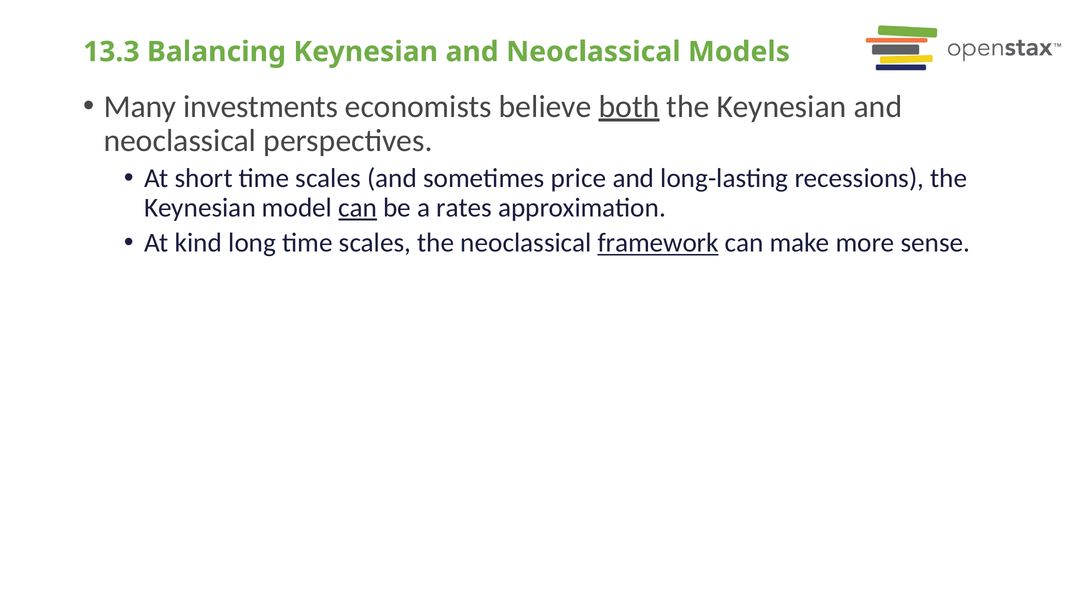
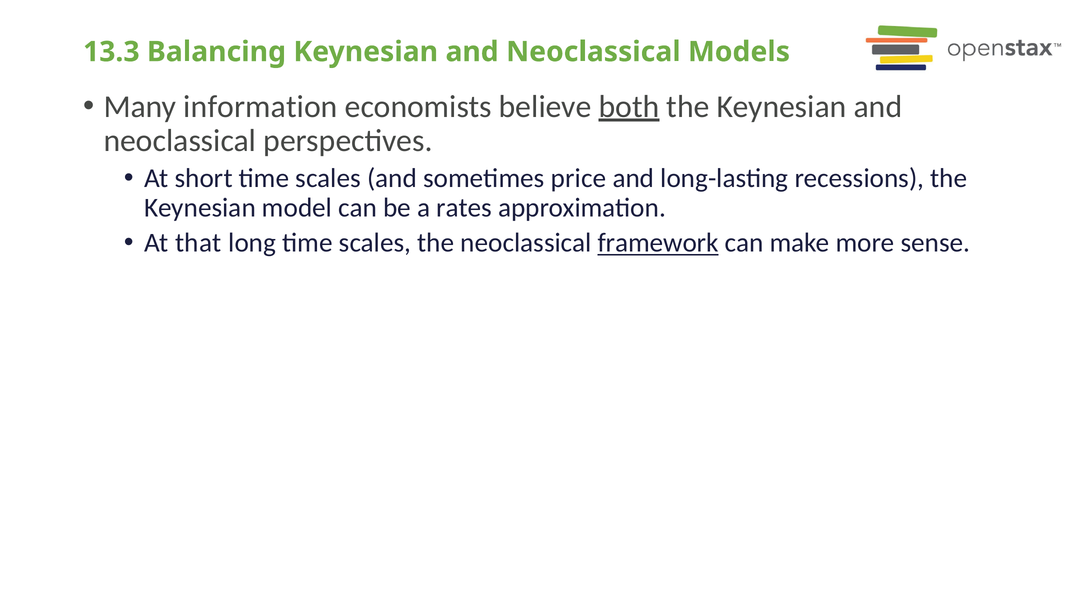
investments: investments -> information
can at (358, 208) underline: present -> none
kind: kind -> that
